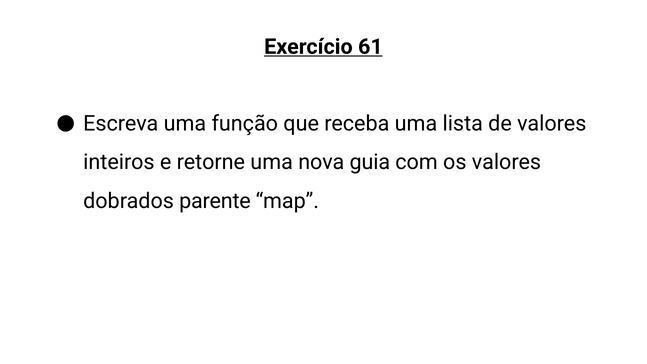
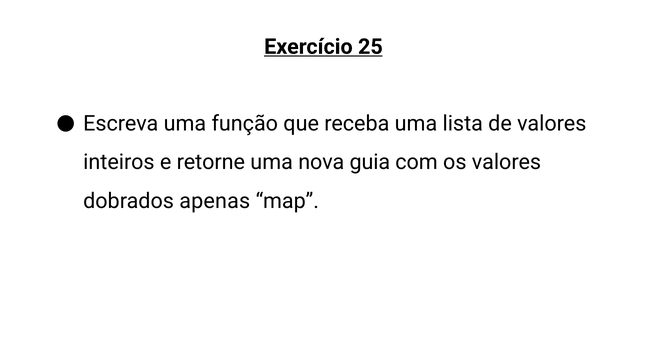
61: 61 -> 25
parente: parente -> apenas
